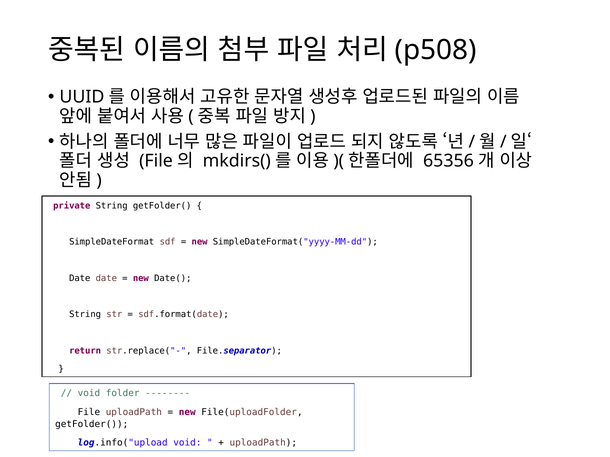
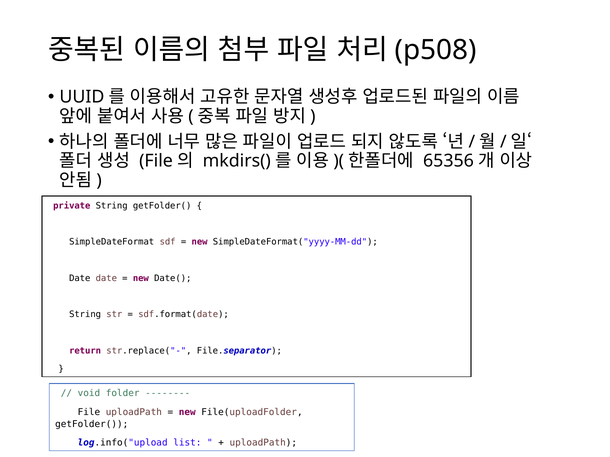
log.info("upload void: void -> list
